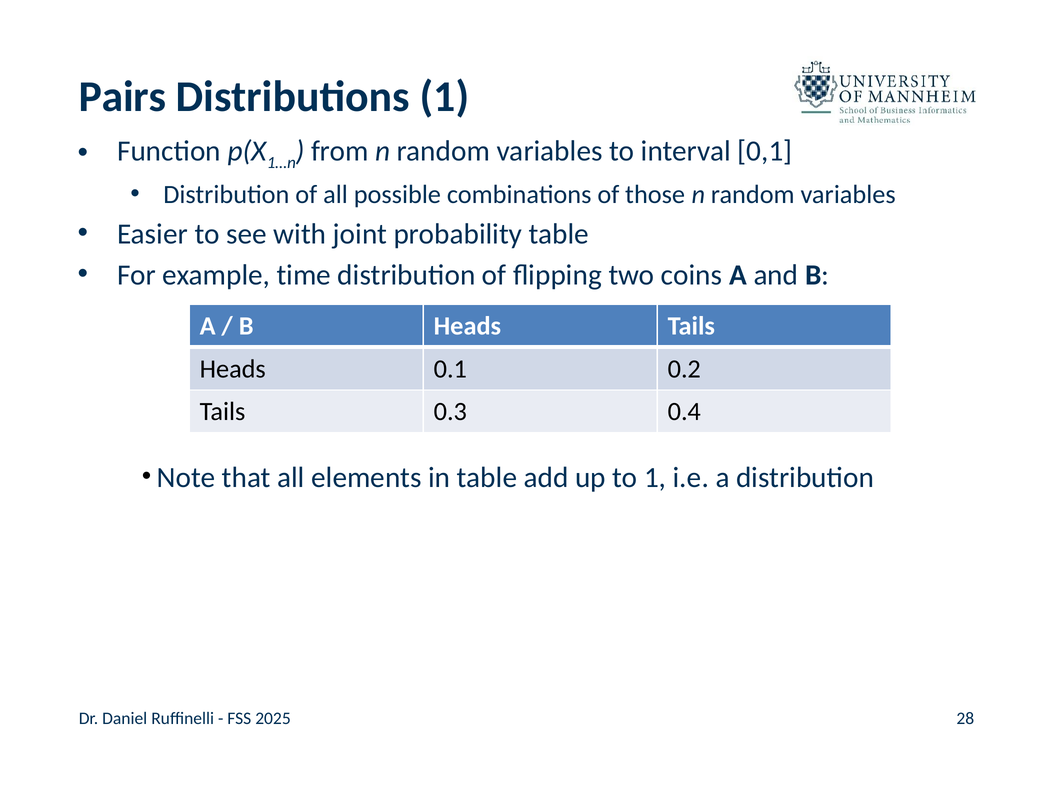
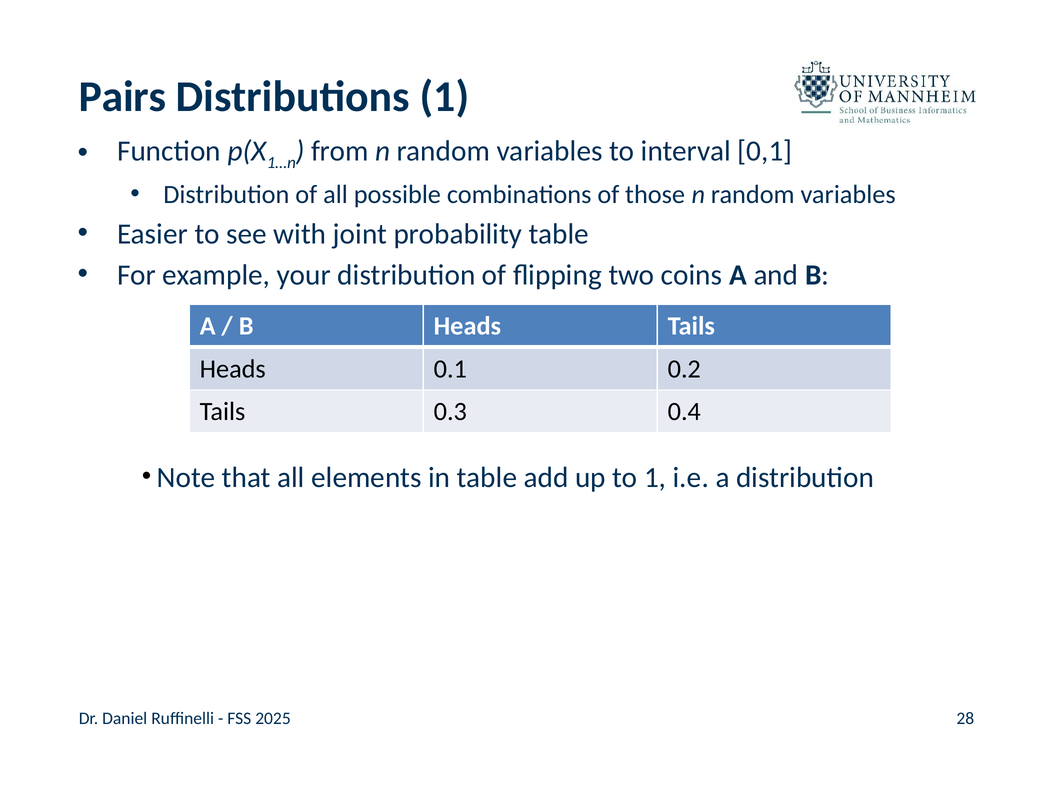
time: time -> your
